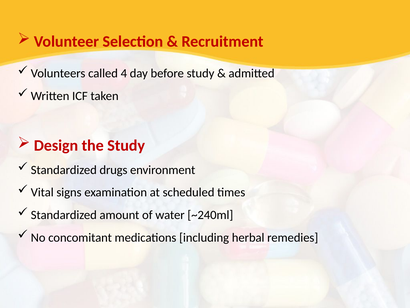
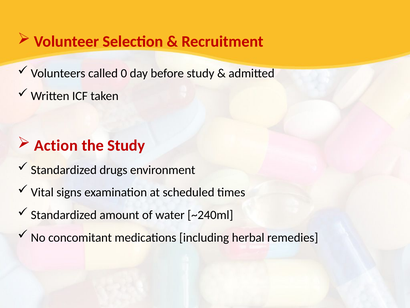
4: 4 -> 0
Design: Design -> Action
